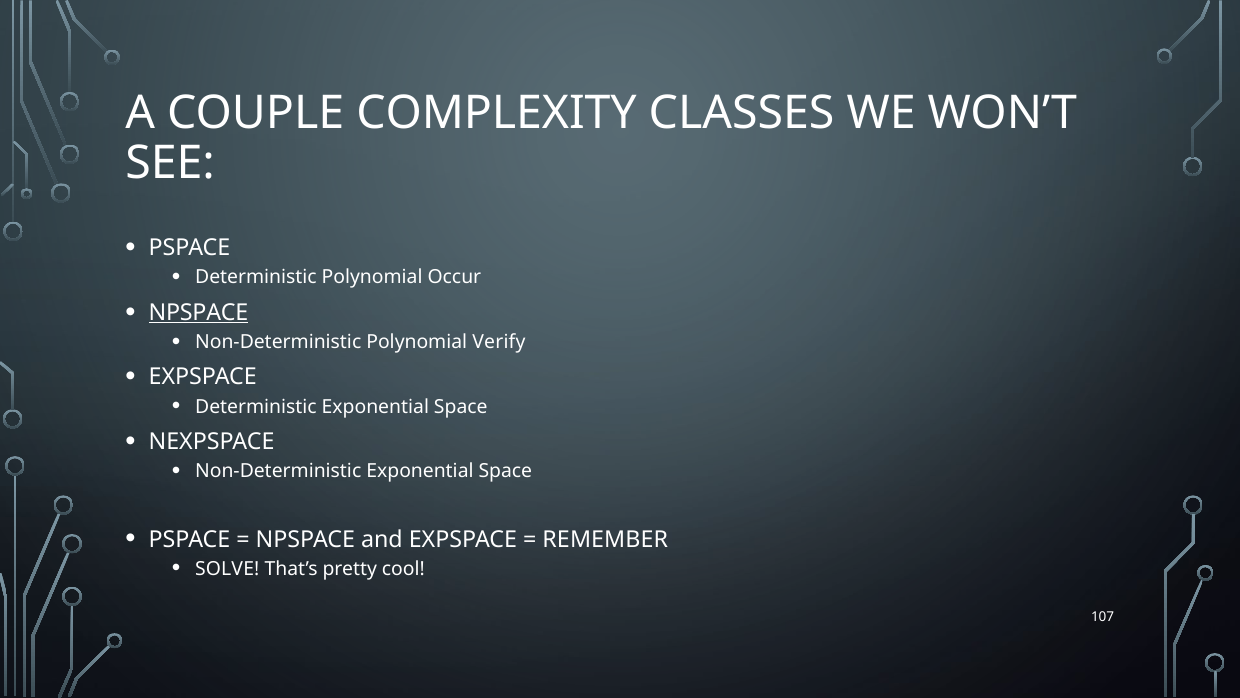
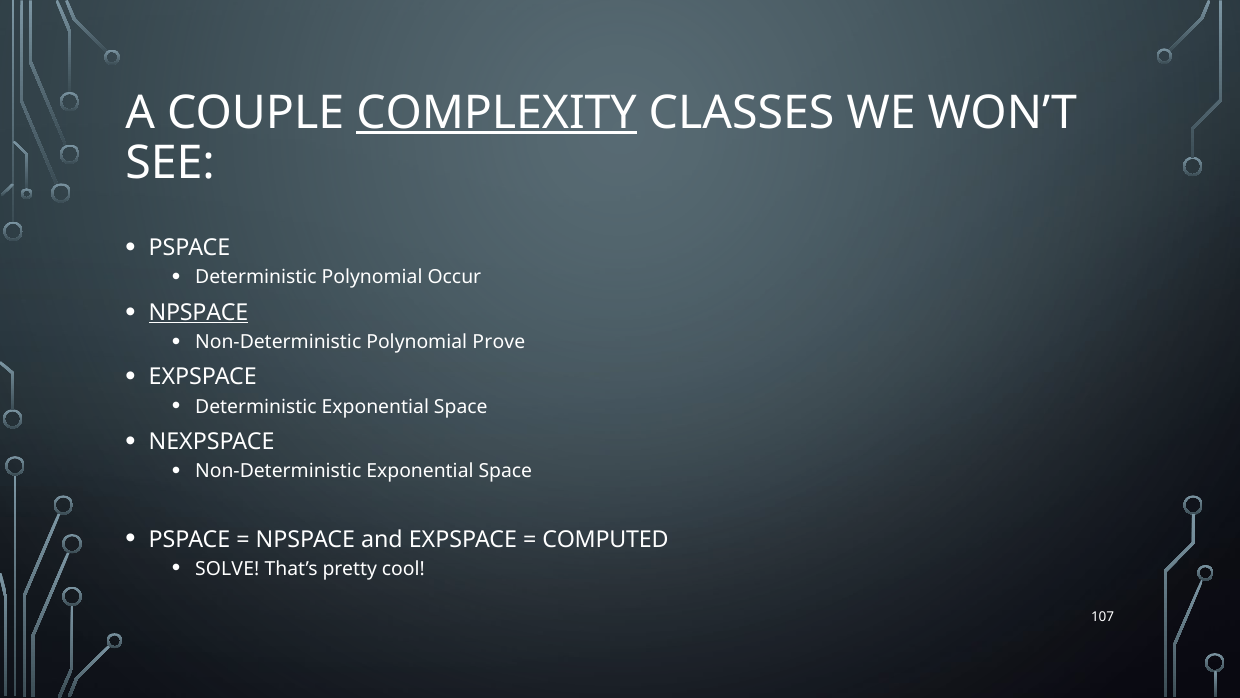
COMPLEXITY underline: none -> present
Verify: Verify -> Prove
REMEMBER: REMEMBER -> COMPUTED
